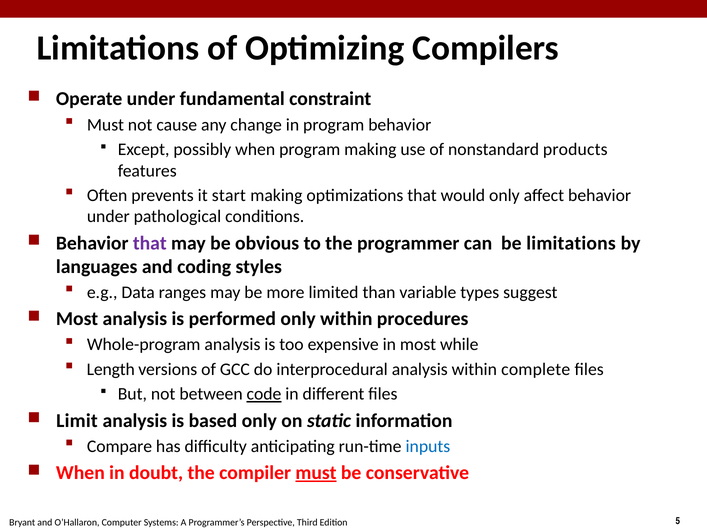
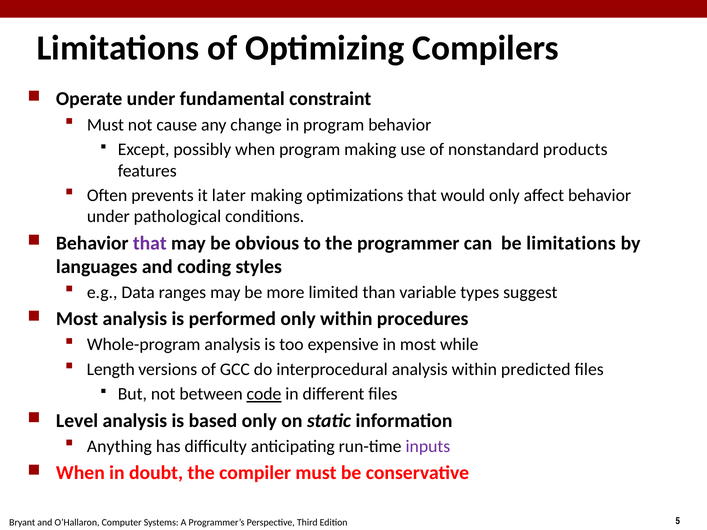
start: start -> later
complete: complete -> predicted
Limit: Limit -> Level
Compare: Compare -> Anything
inputs colour: blue -> purple
must at (316, 473) underline: present -> none
